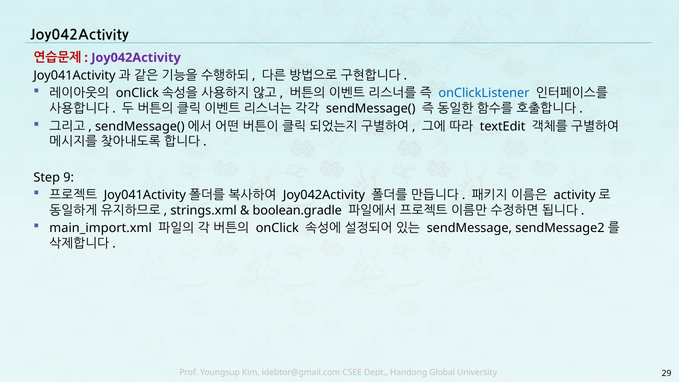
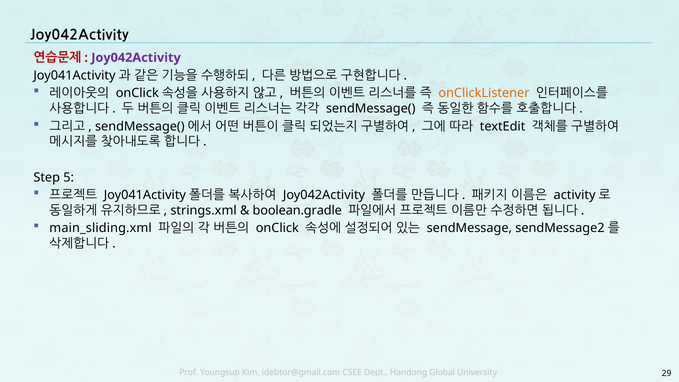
onClickListener colour: blue -> orange
9: 9 -> 5
main_import.xml: main_import.xml -> main_sliding.xml
